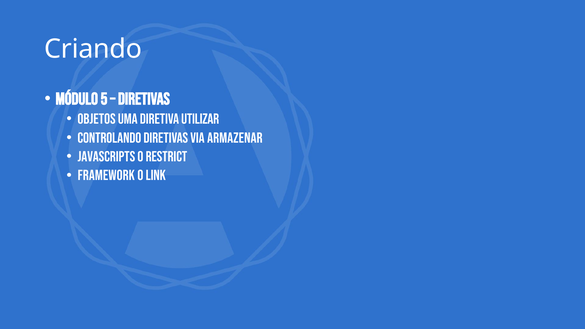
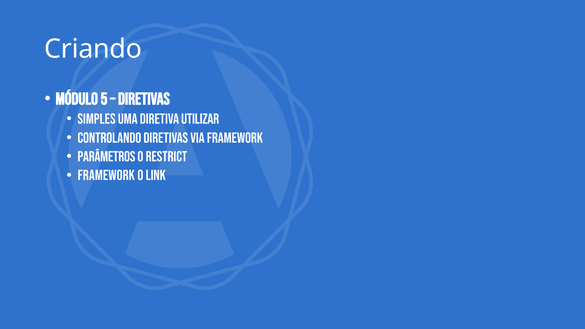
Objetos: Objetos -> Simples
via armazenar: armazenar -> framework
Javascripts: Javascripts -> Parâmetros
